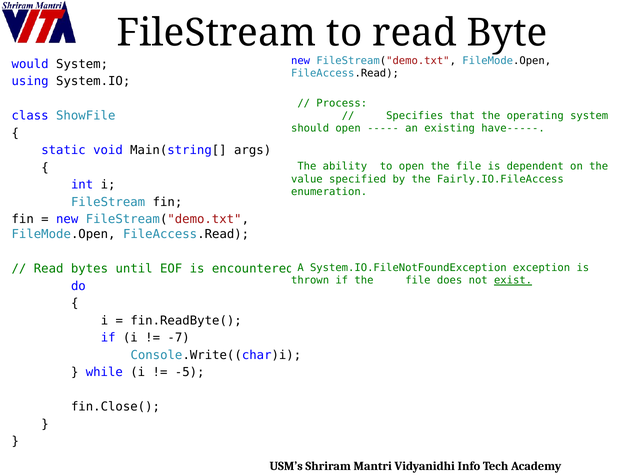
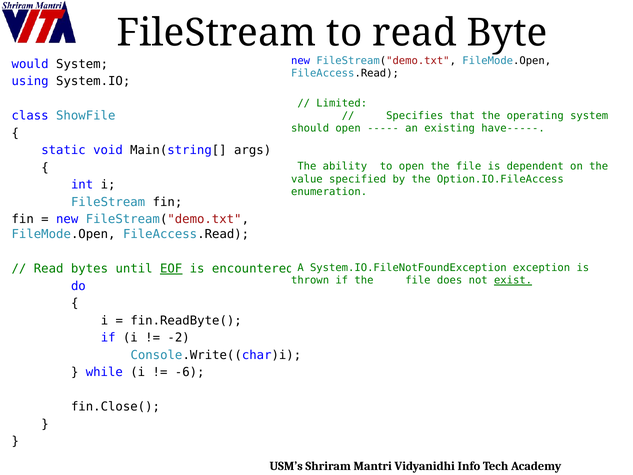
Process: Process -> Limited
Fairly.IO.FileAccess: Fairly.IO.FileAccess -> Option.IO.FileAccess
EOF underline: none -> present
-7: -7 -> -2
-5: -5 -> -6
